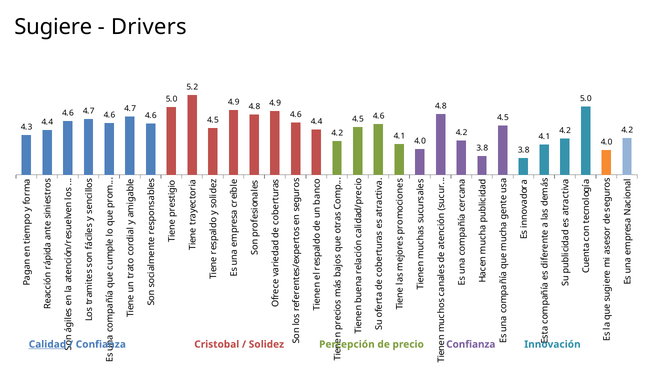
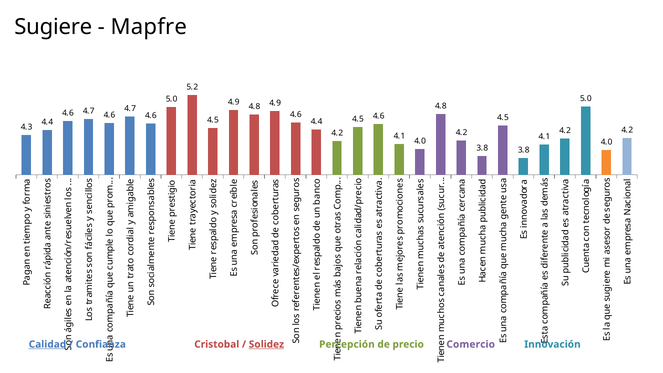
Drivers: Drivers -> Mapfre
Solidez underline: none -> present
precio Confianza: Confianza -> Comercio
